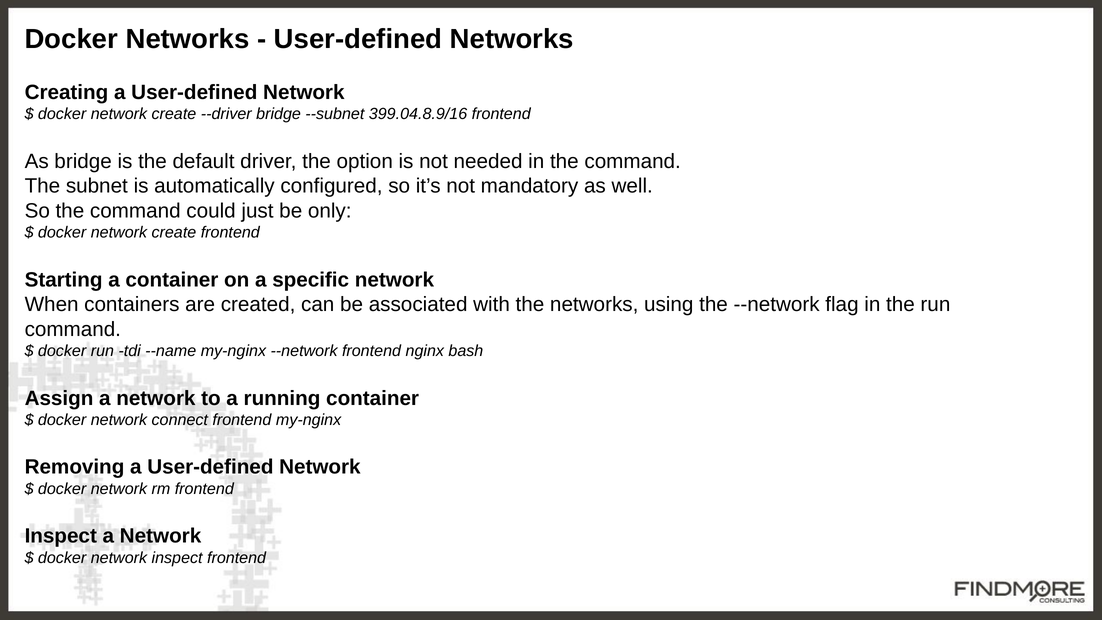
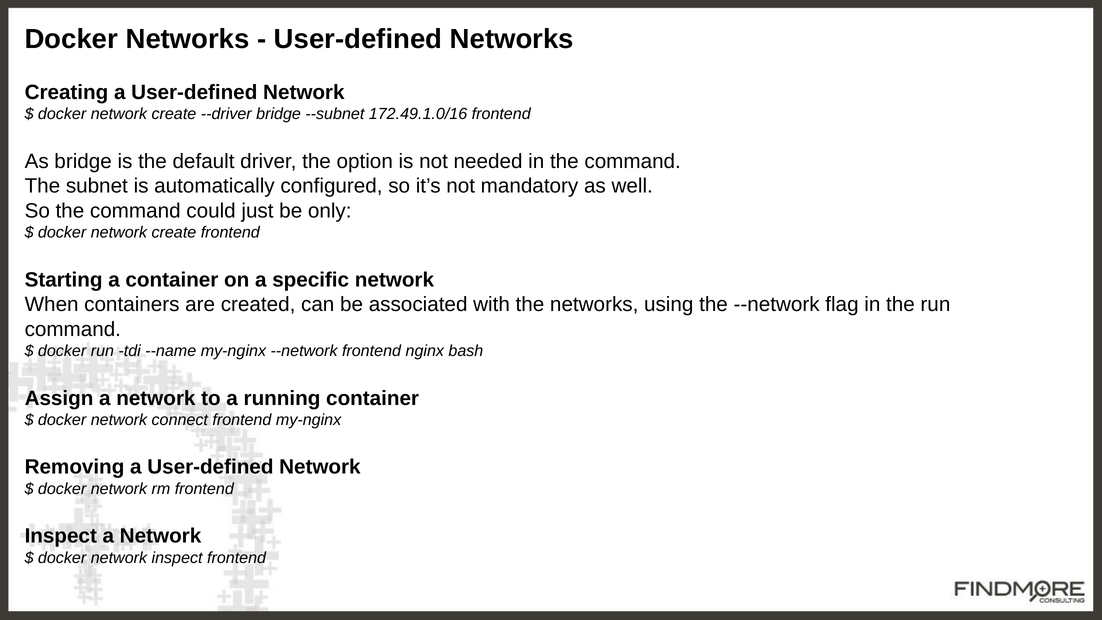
399.04.8.9/16: 399.04.8.9/16 -> 172.49.1.0/16
